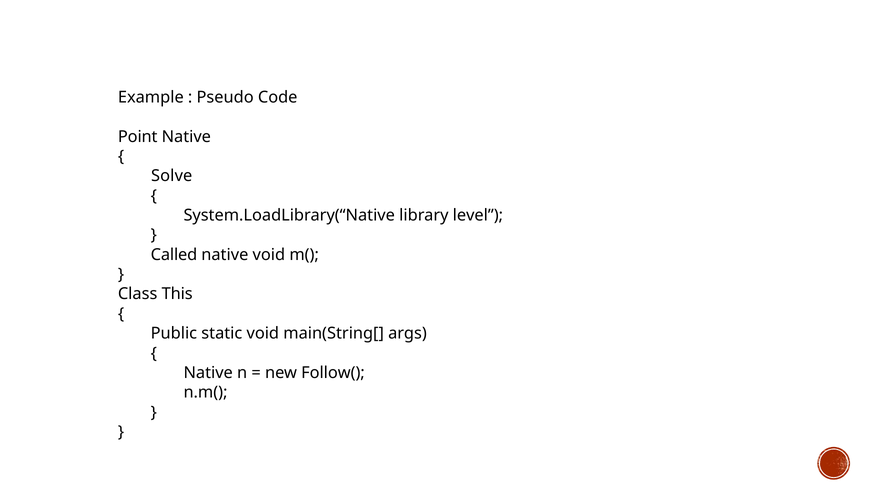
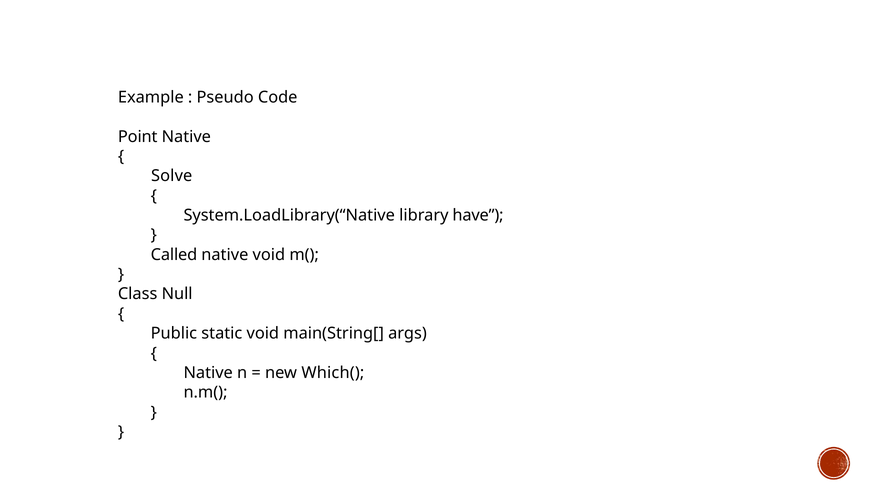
level: level -> have
This: This -> Null
Follow(: Follow( -> Which(
